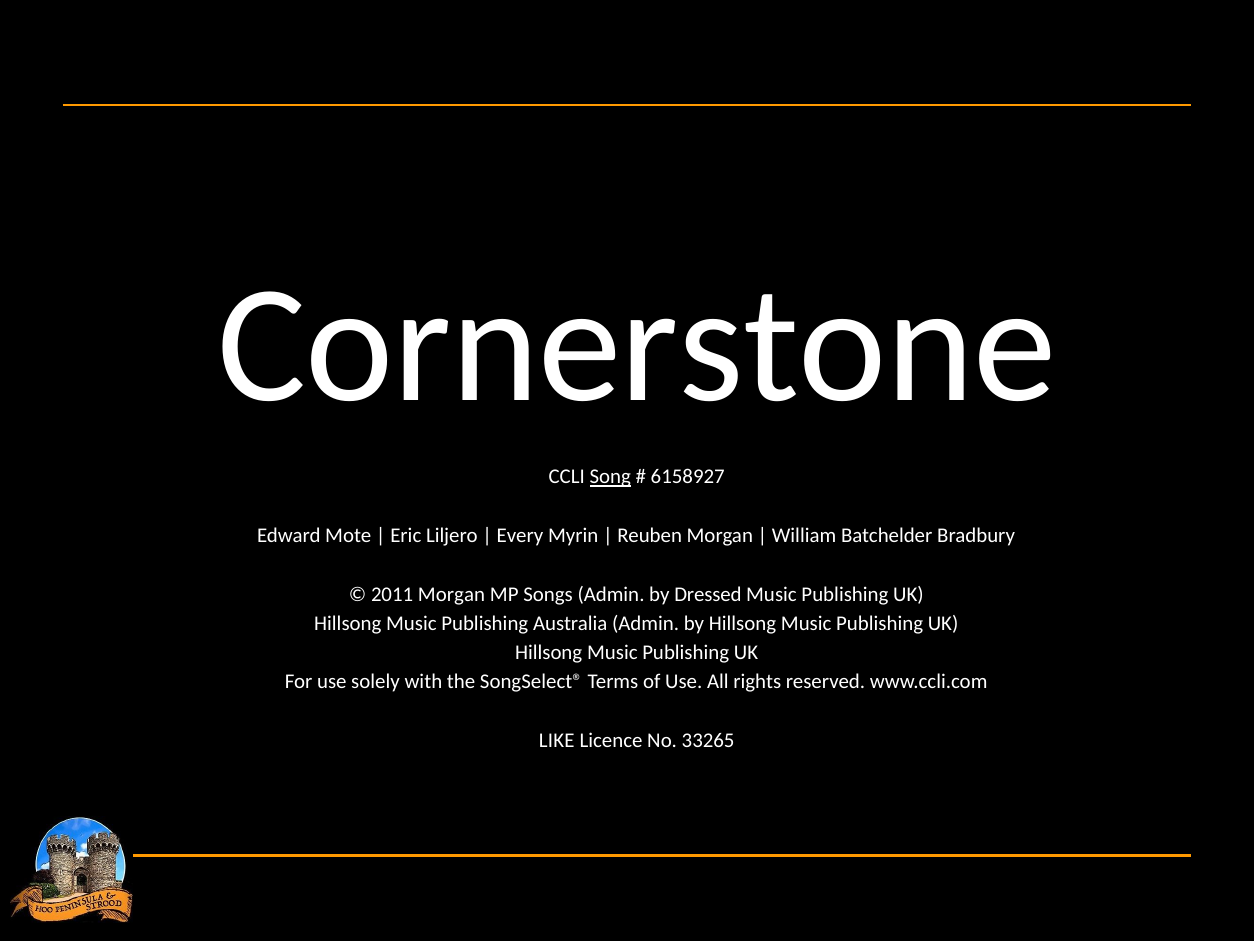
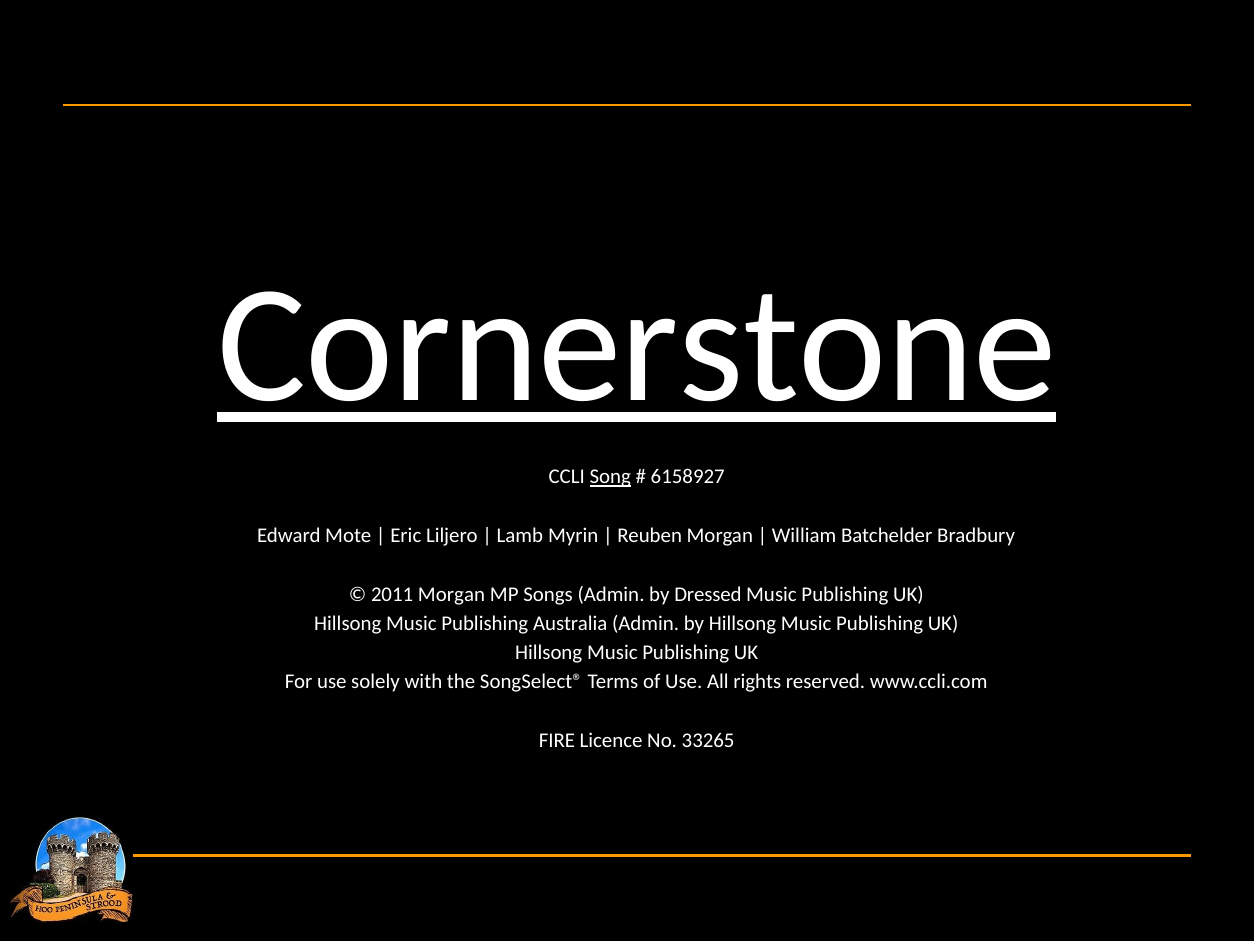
Cornerstone underline: none -> present
Every: Every -> Lamb
LIKE: LIKE -> FIRE
